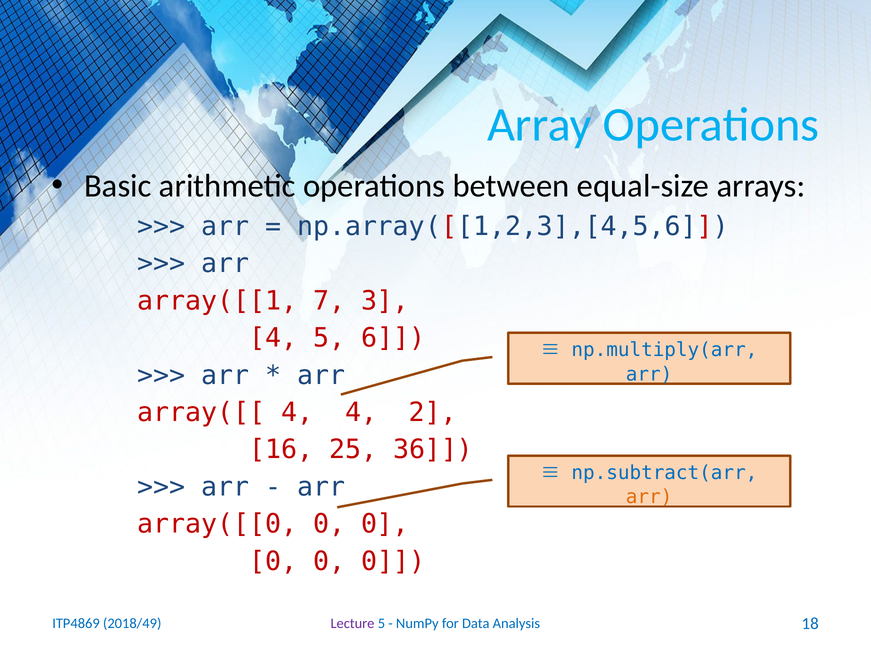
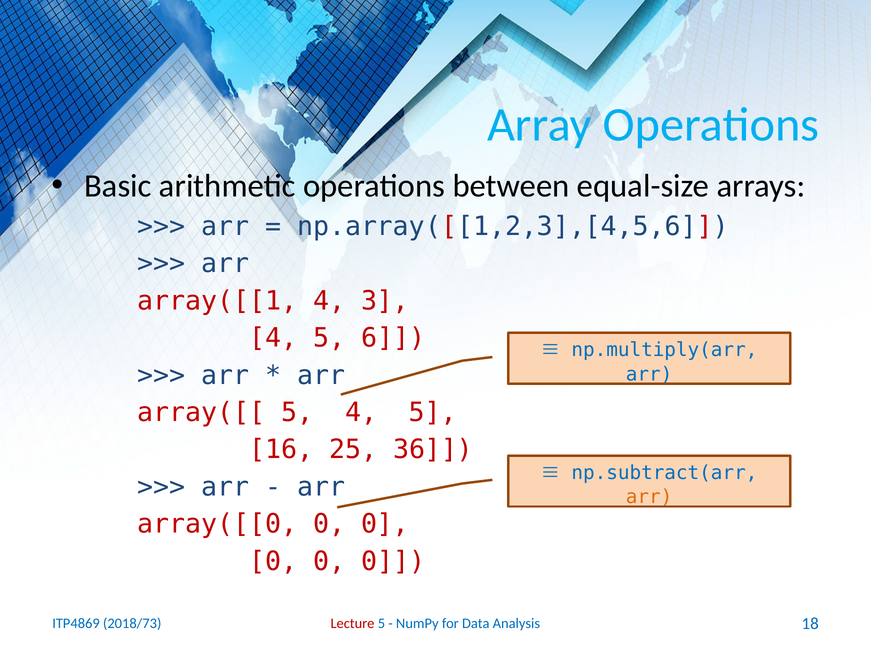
array([[1 7: 7 -> 4
array([[ 4: 4 -> 5
2 at (433, 413): 2 -> 5
Lecture colour: purple -> red
2018/49: 2018/49 -> 2018/73
